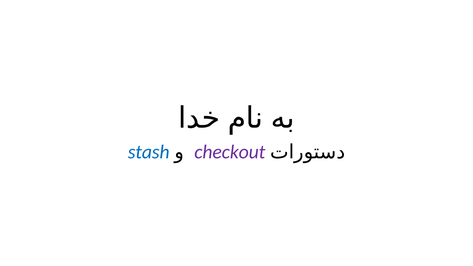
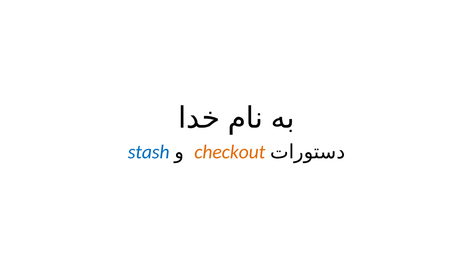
checkout colour: purple -> orange
